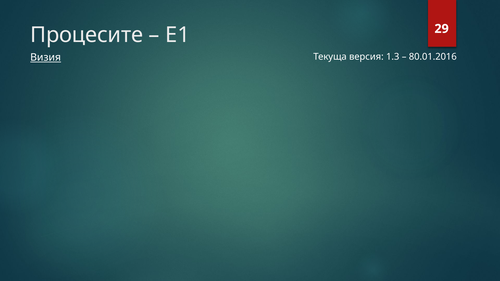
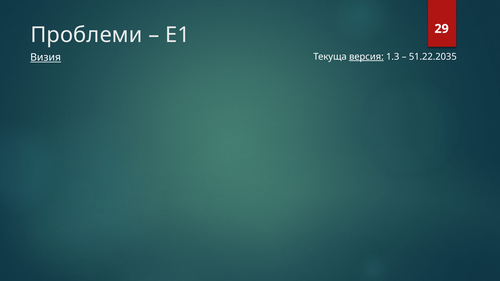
Процесите: Процесите -> Проблеми
версия underline: none -> present
80.01.2016: 80.01.2016 -> 51.22.2035
